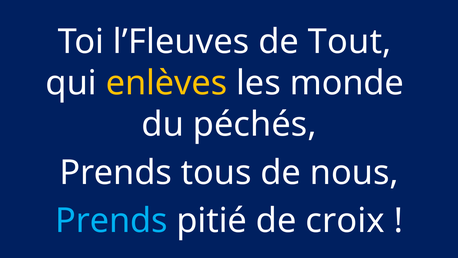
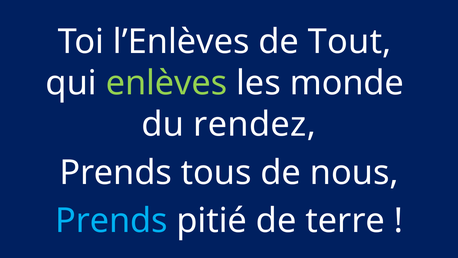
l’Fleuves: l’Fleuves -> l’Enlèves
enlèves colour: yellow -> light green
péchés: péchés -> rendez
croix: croix -> terre
